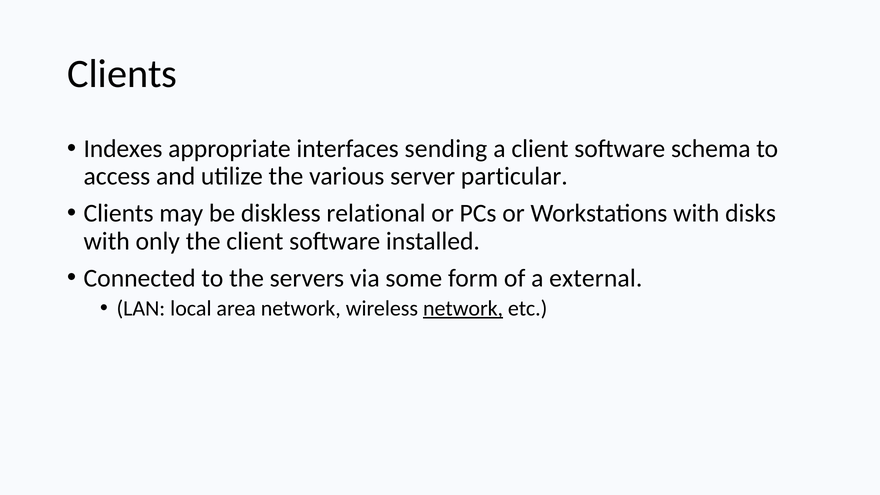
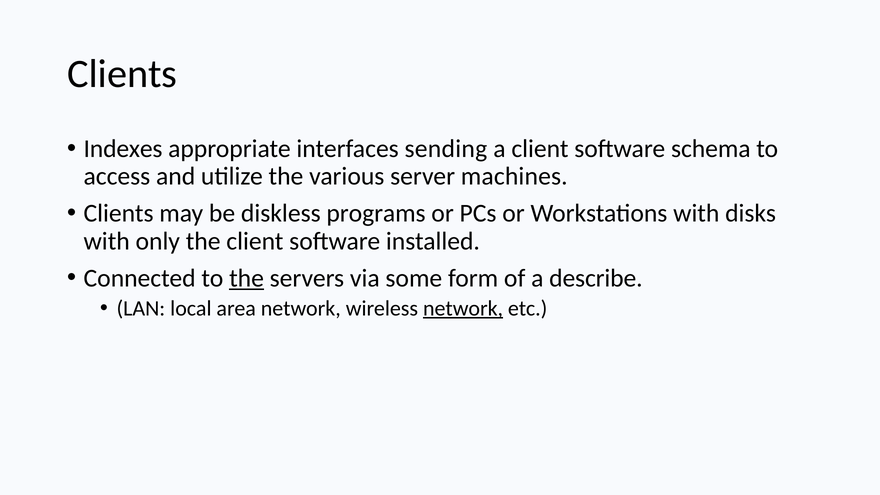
particular: particular -> machines
relational: relational -> programs
the at (247, 278) underline: none -> present
external: external -> describe
